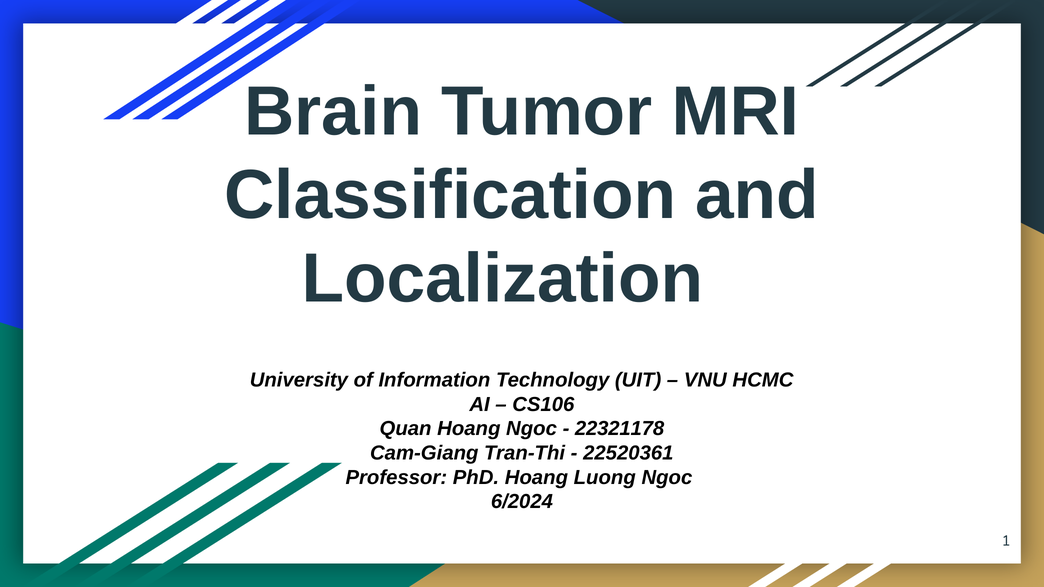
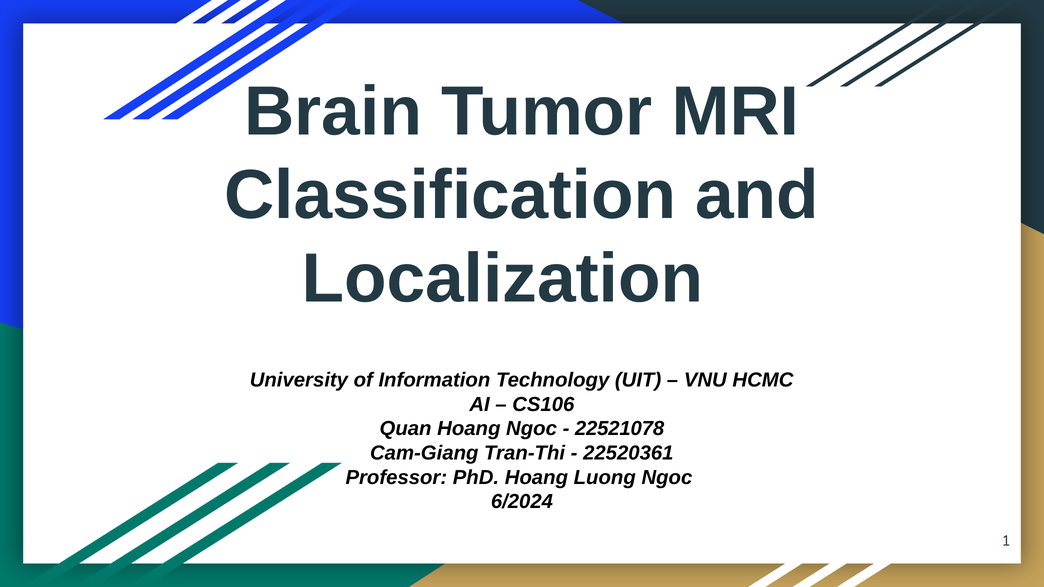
22321178: 22321178 -> 22521078
